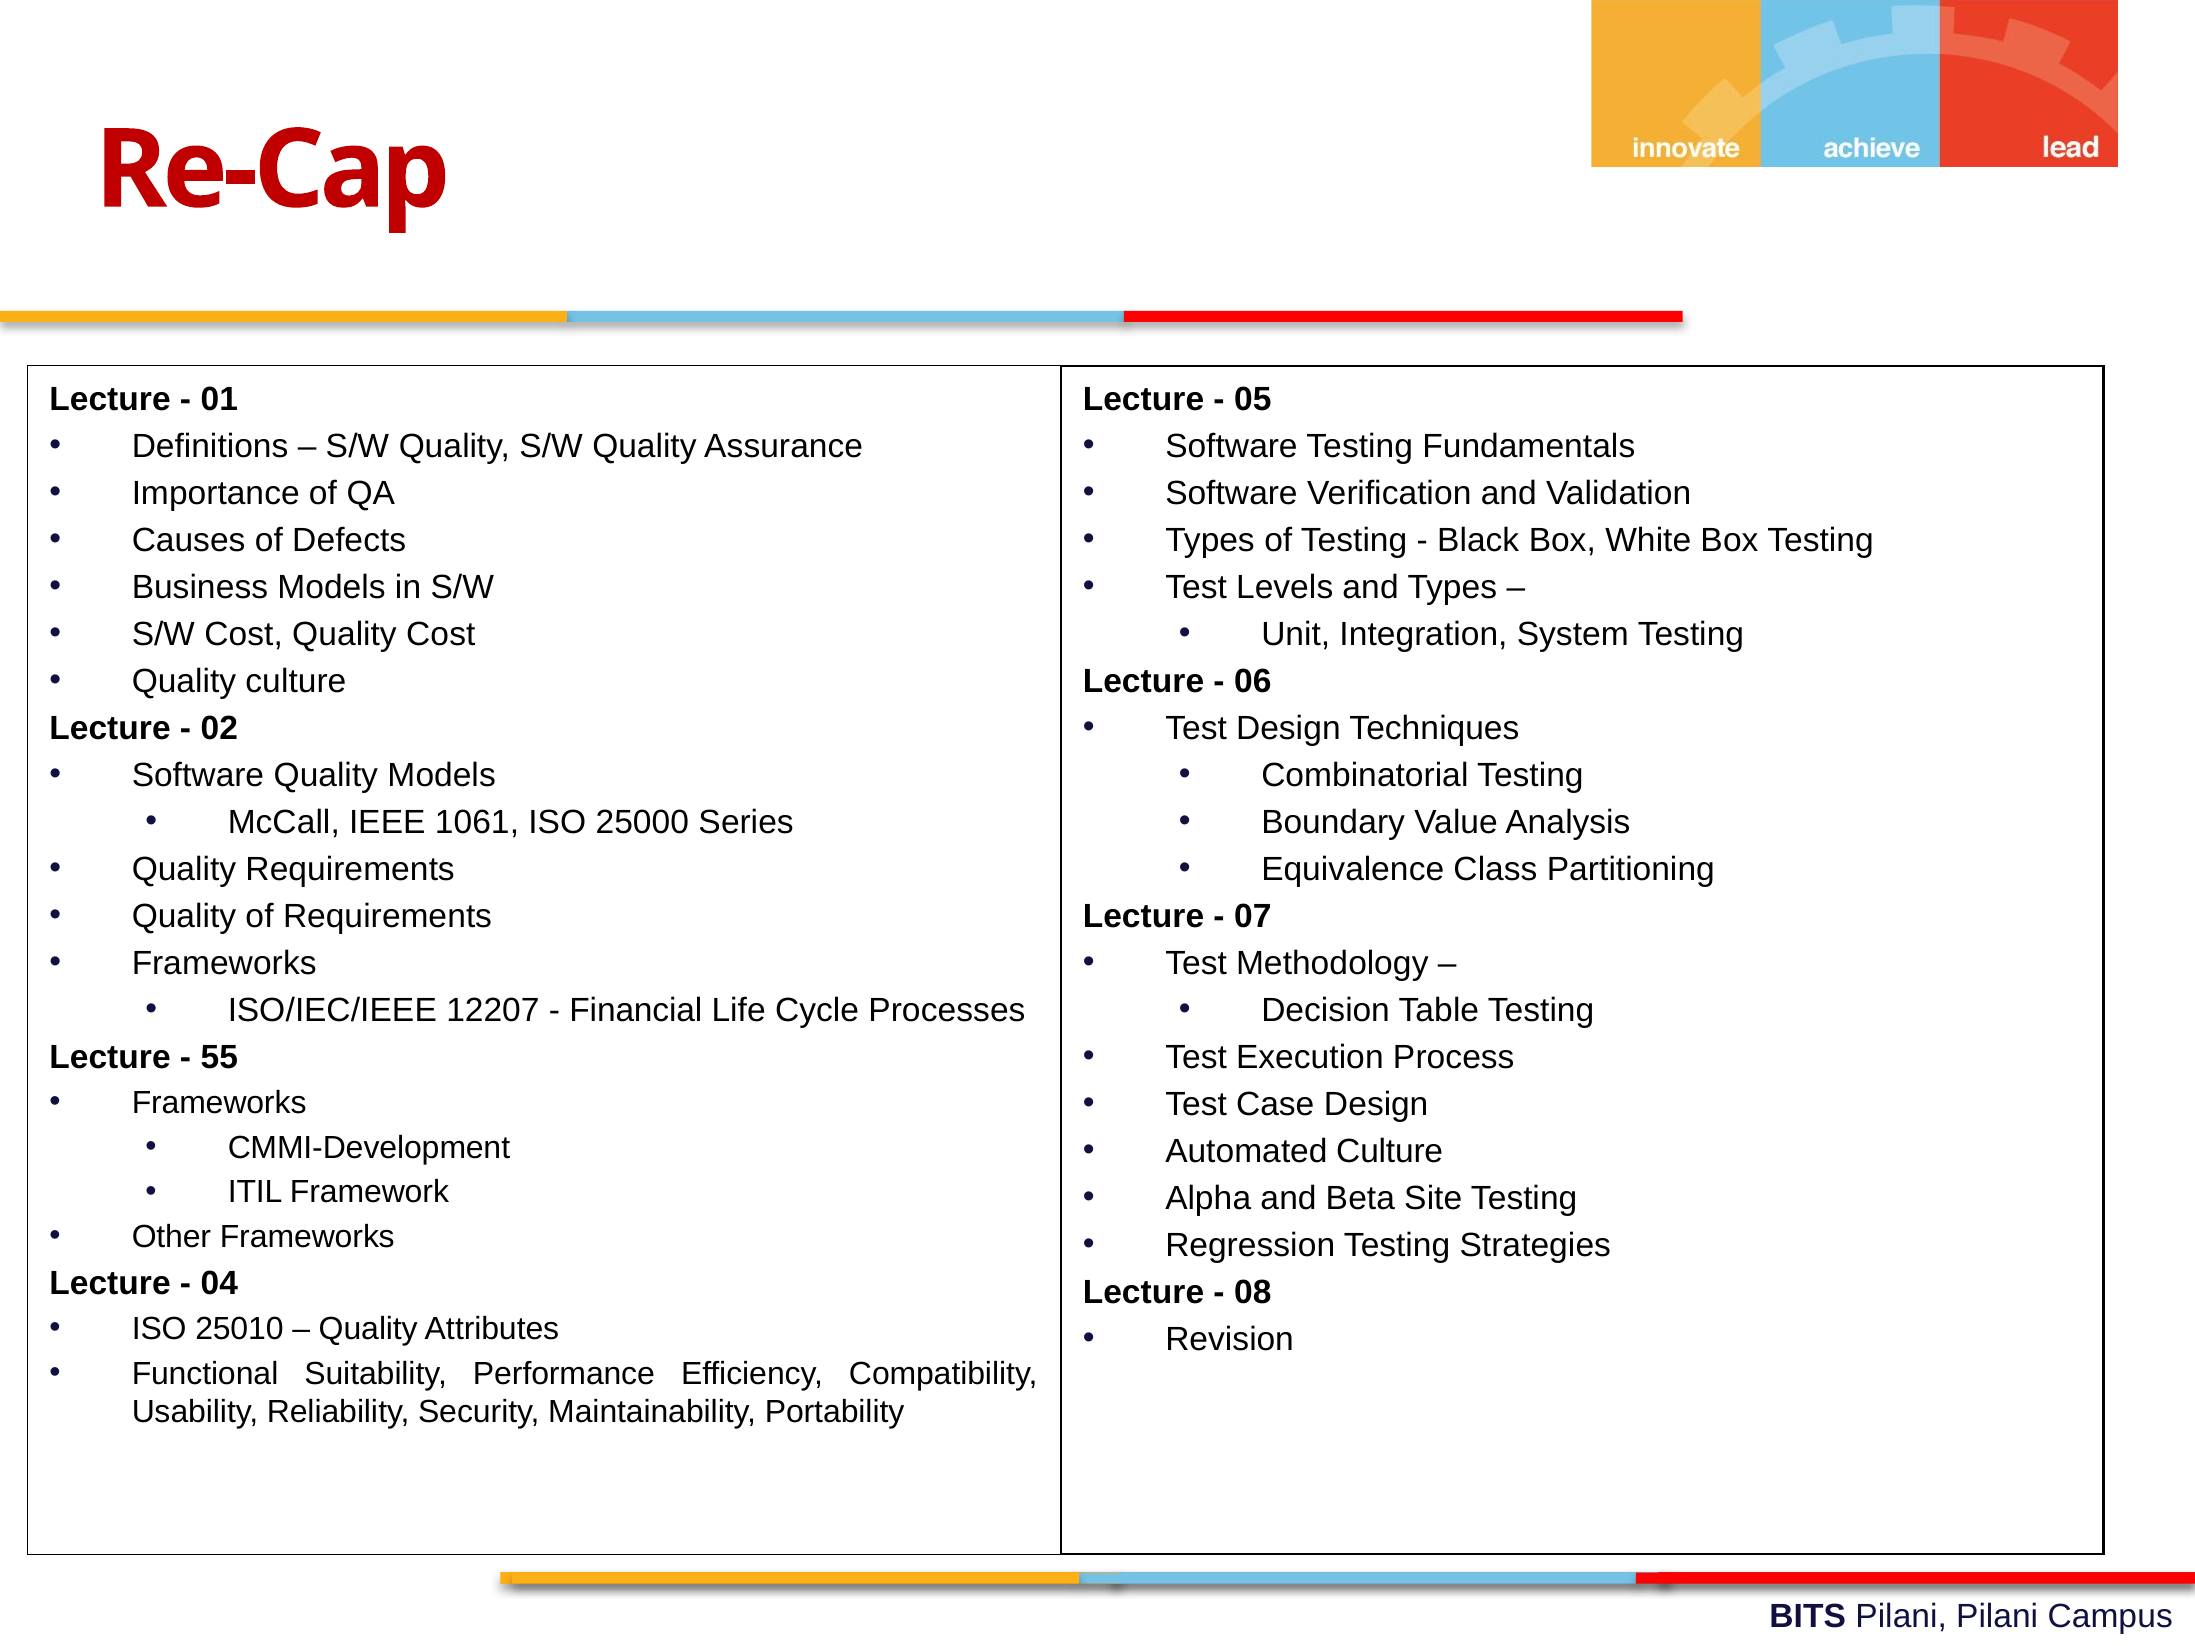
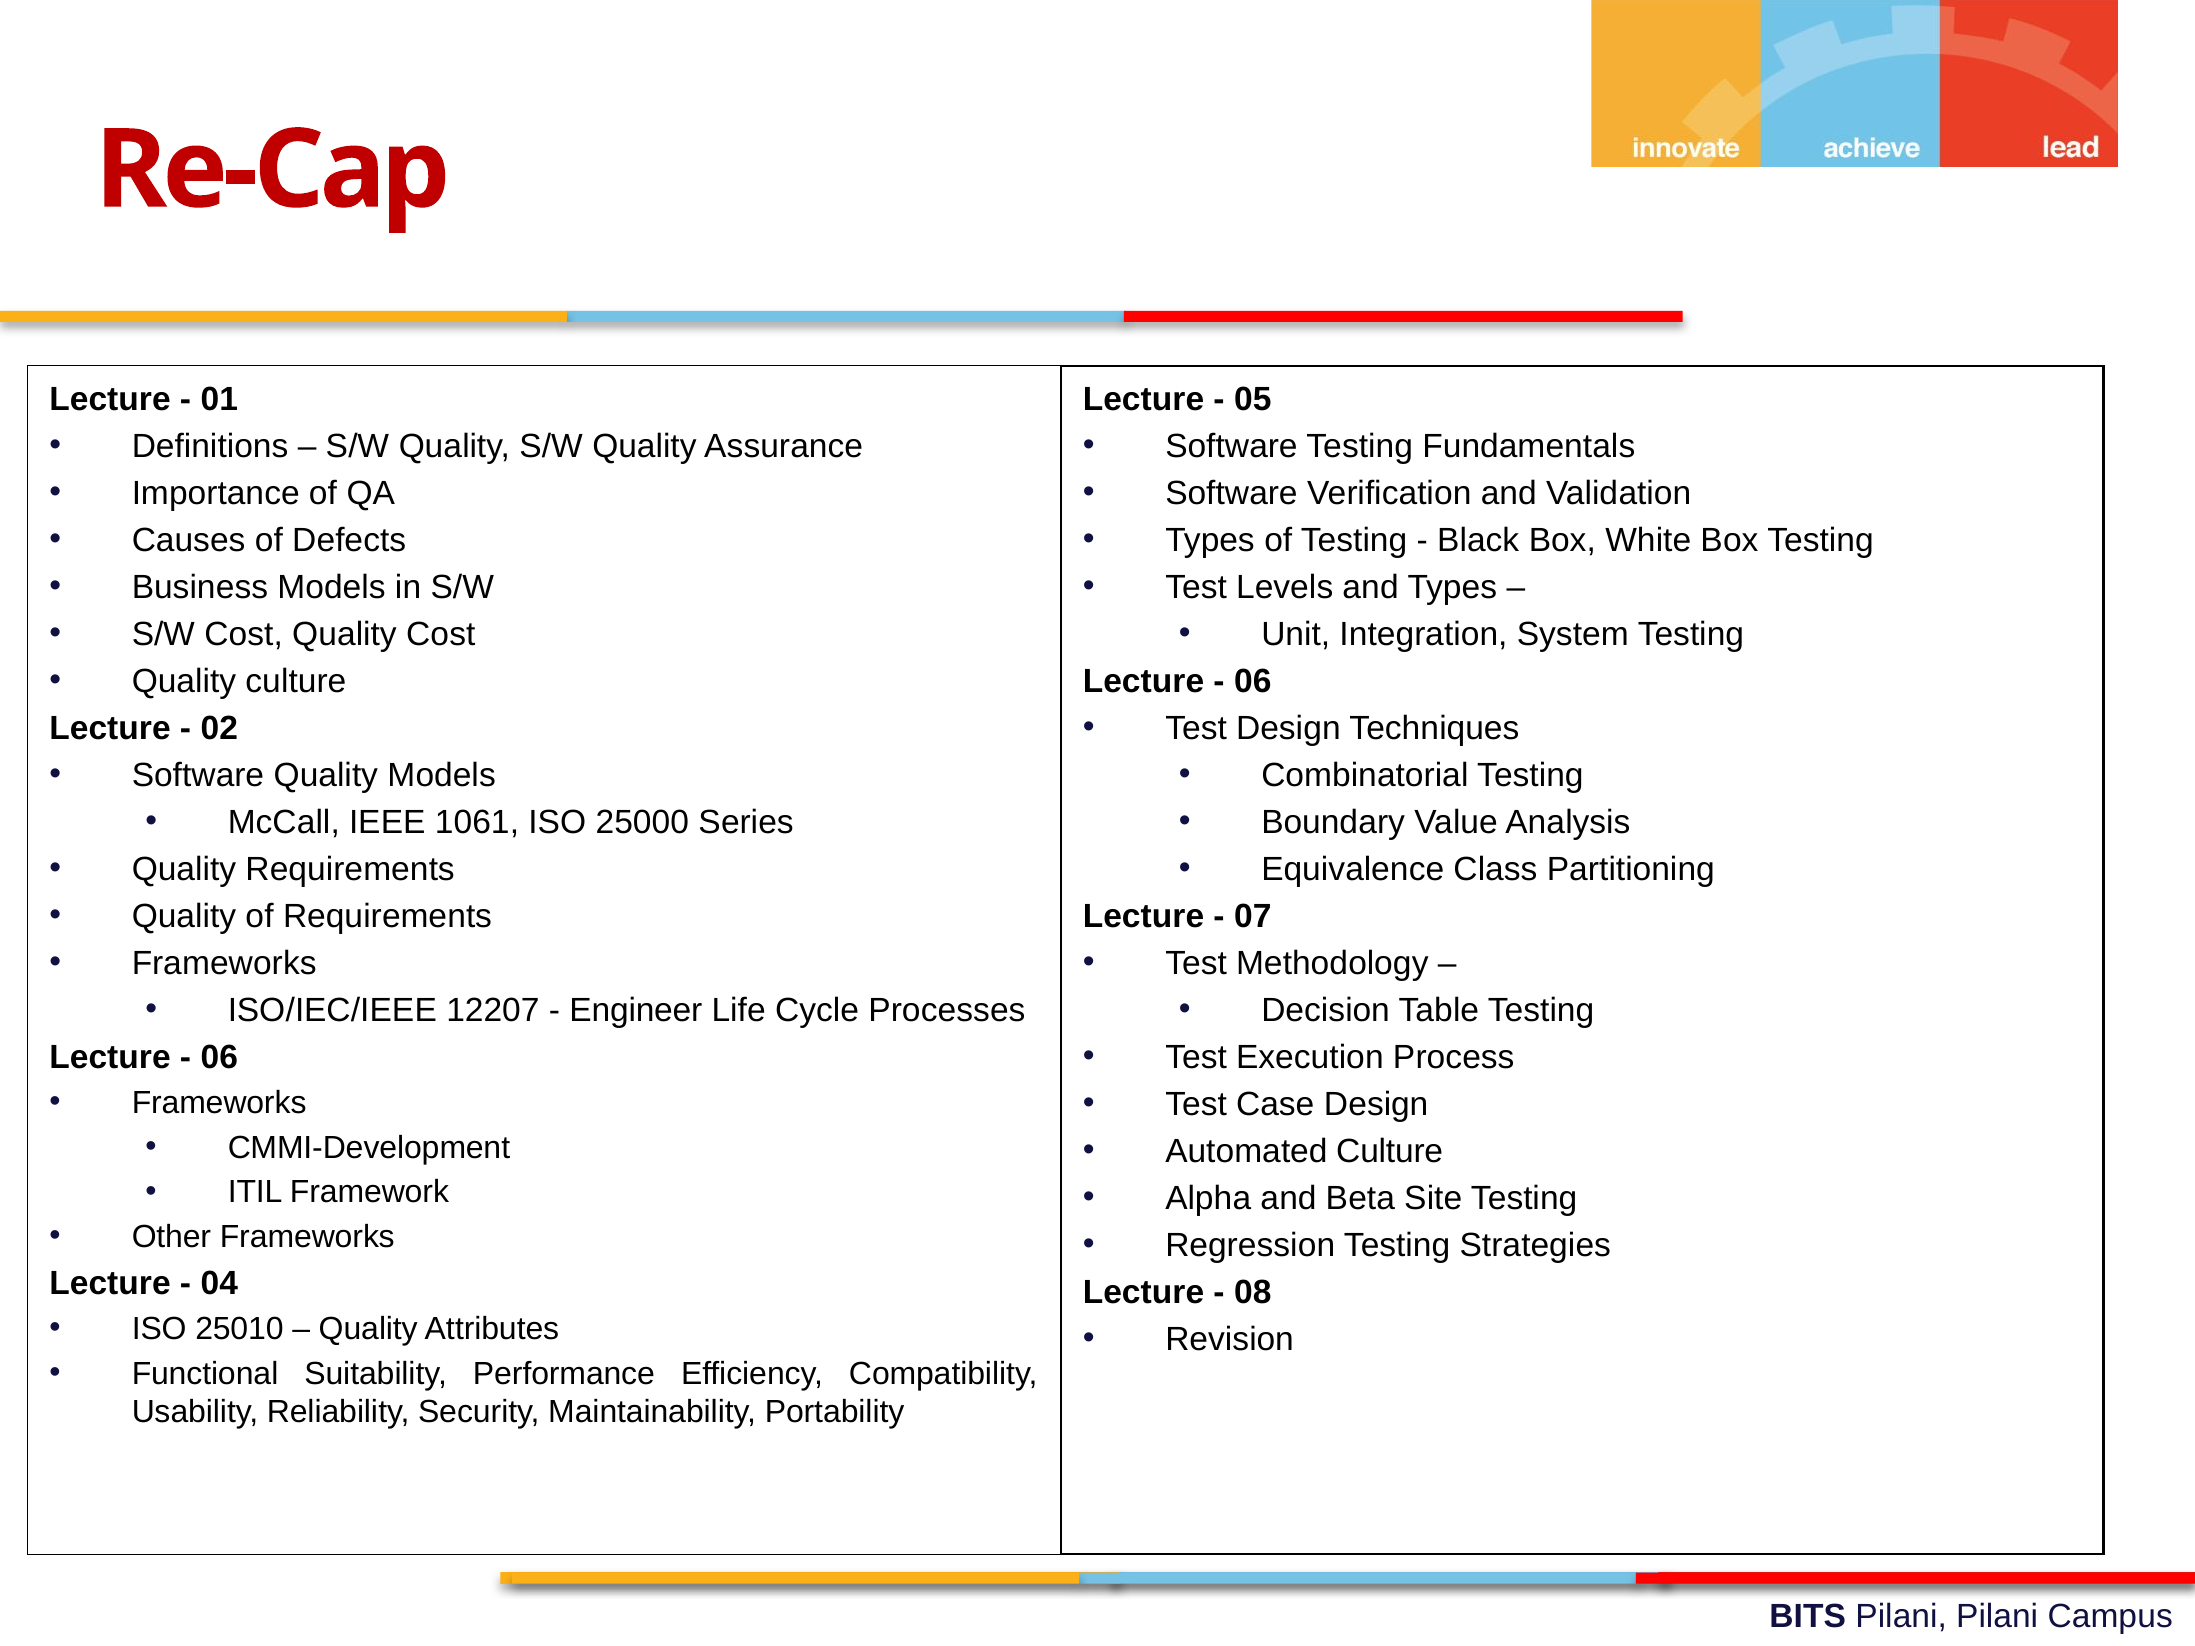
Financial: Financial -> Engineer
55 at (219, 1057): 55 -> 06
